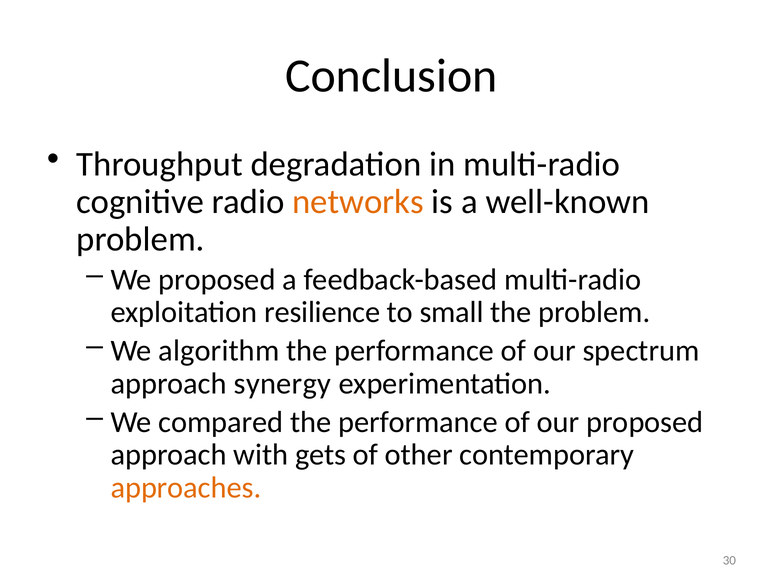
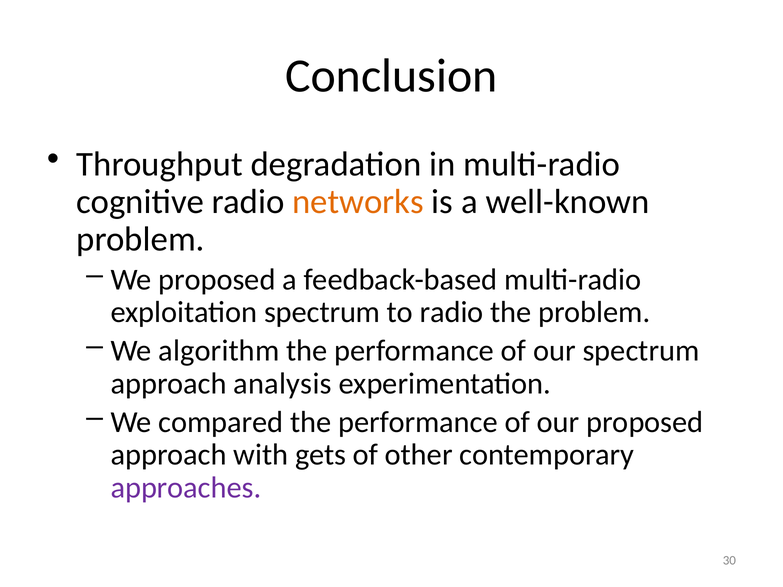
exploitation resilience: resilience -> spectrum
to small: small -> radio
synergy: synergy -> analysis
approaches colour: orange -> purple
